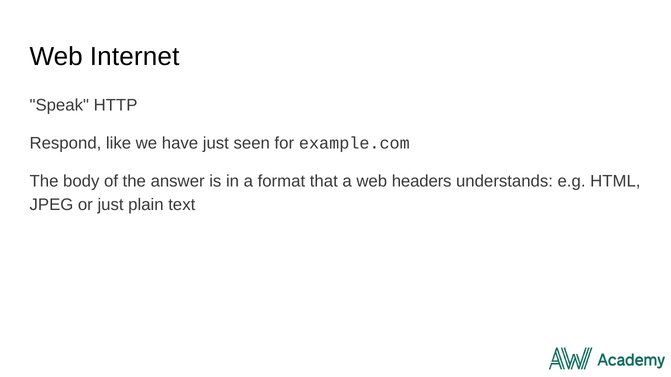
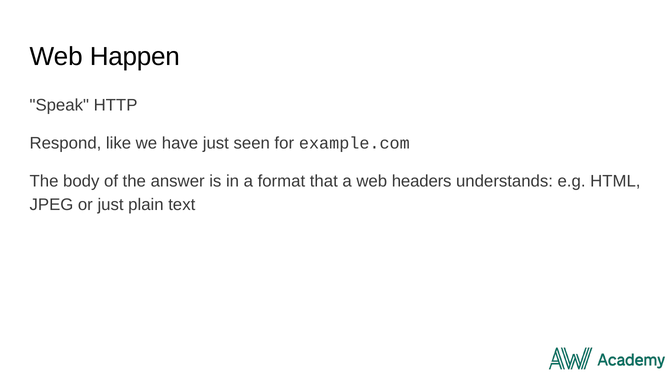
Internet: Internet -> Happen
